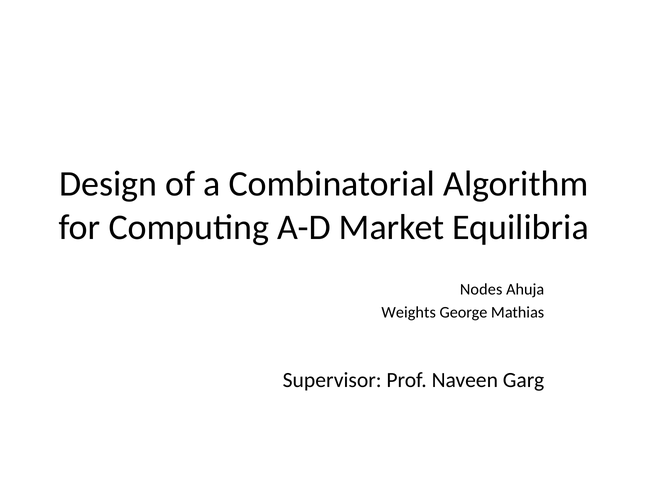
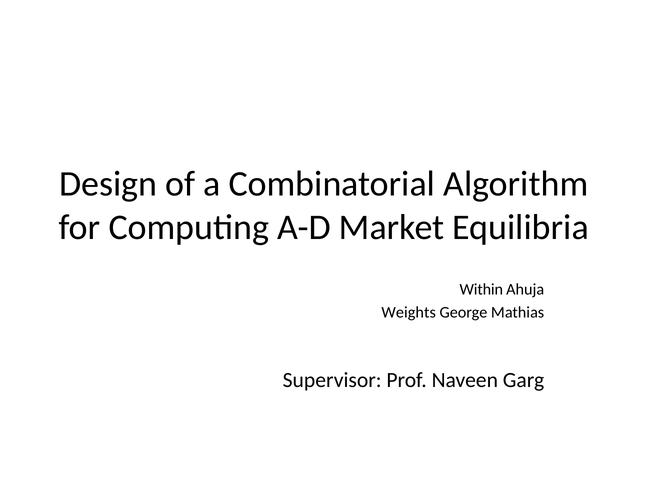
Nodes: Nodes -> Within
